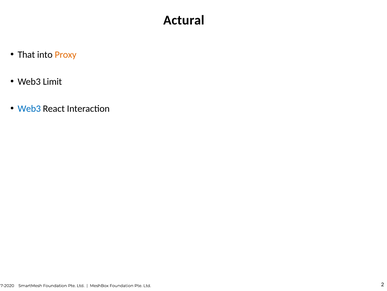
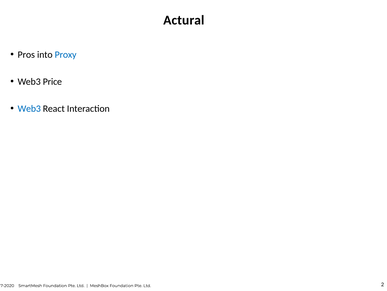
That: That -> Pros
Proxy colour: orange -> blue
Limit: Limit -> Price
